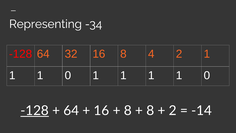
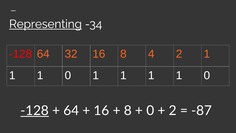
Representing underline: none -> present
8 at (150, 110): 8 -> 0
-14: -14 -> -87
